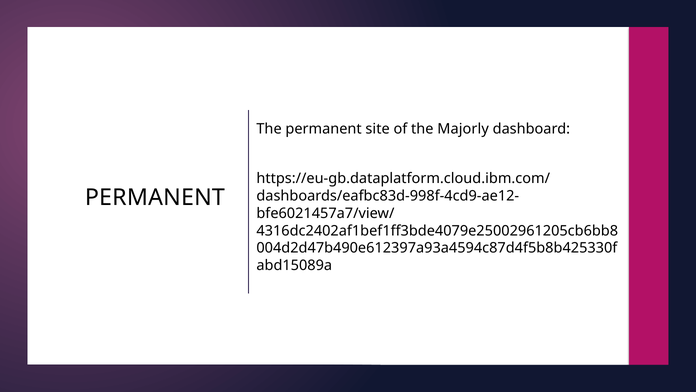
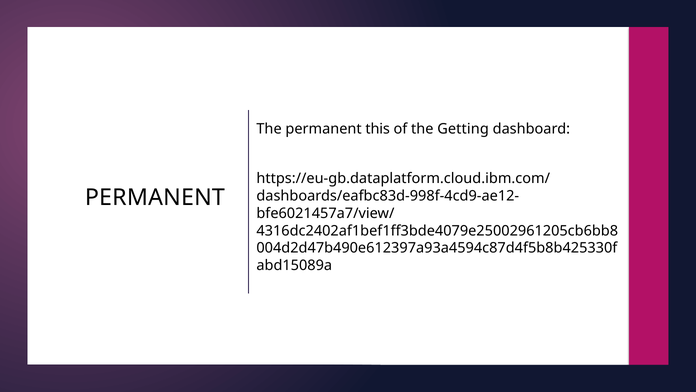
site: site -> this
Majorly: Majorly -> Getting
